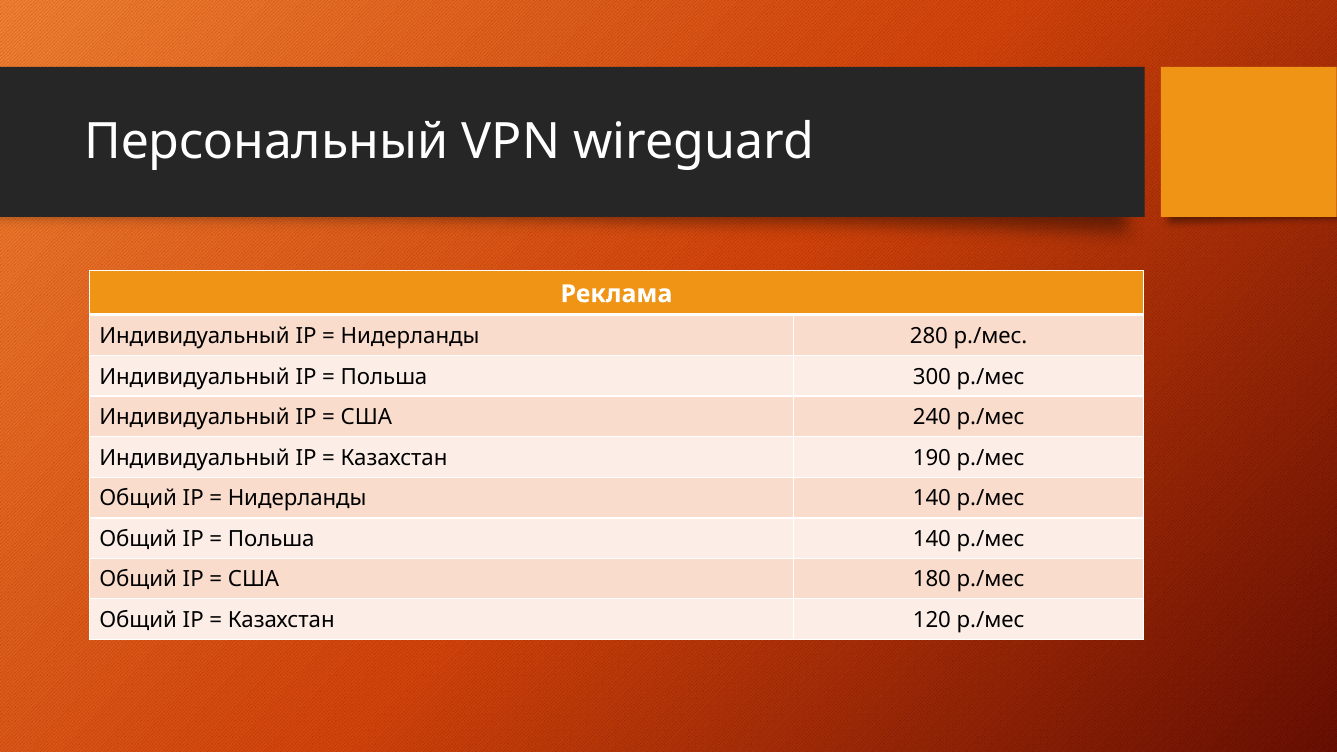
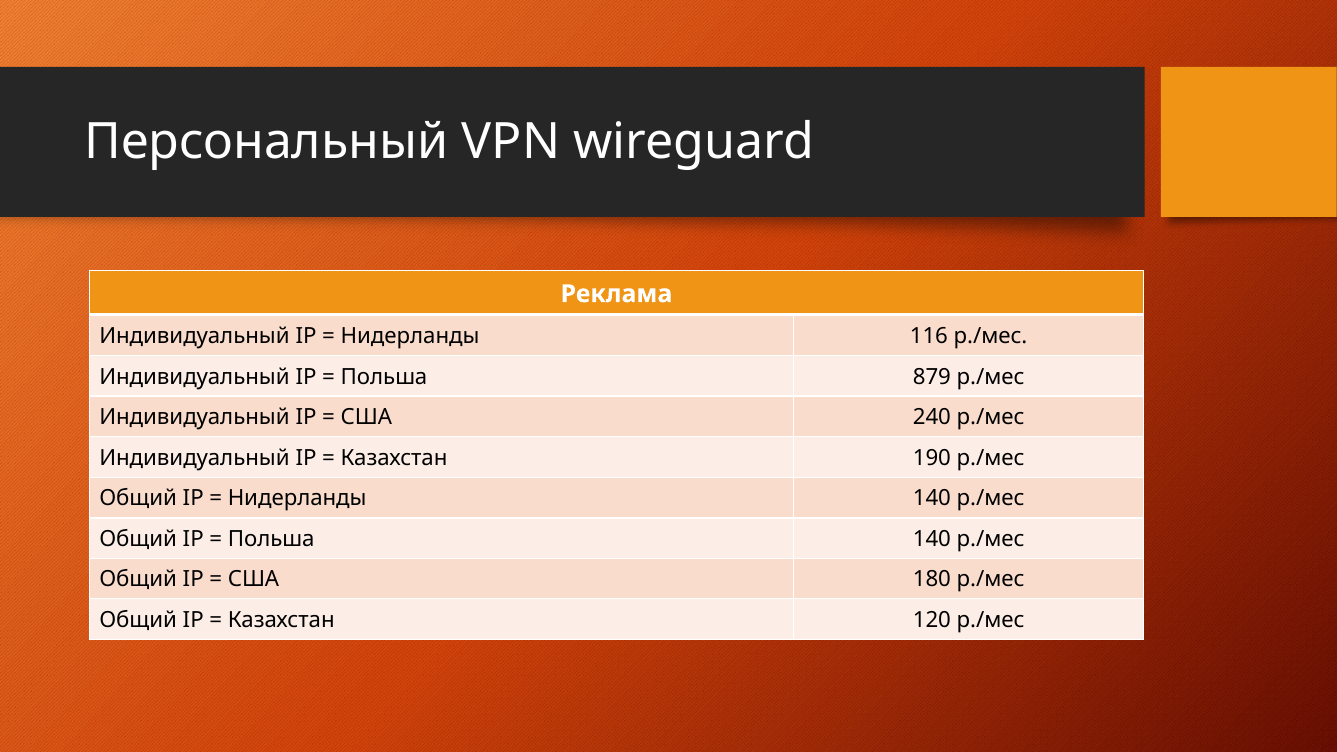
280: 280 -> 116
300: 300 -> 879
